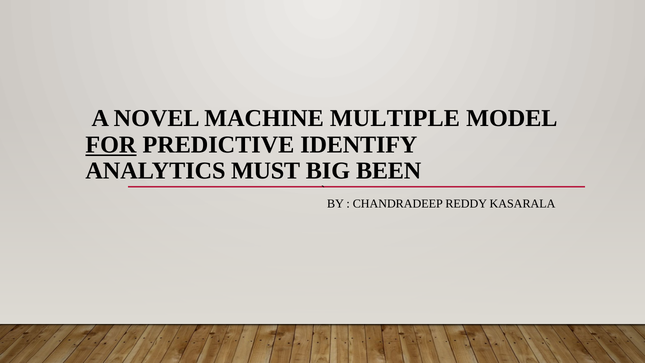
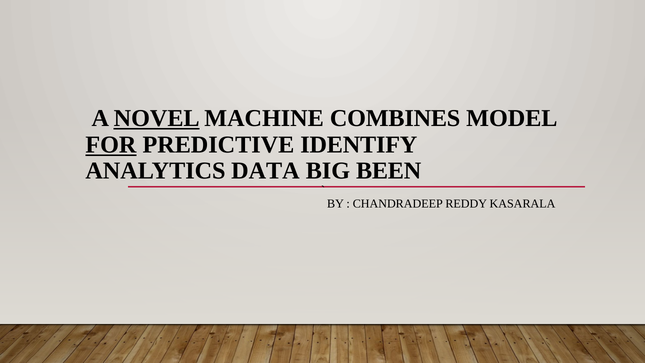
NOVEL underline: none -> present
MULTIPLE: MULTIPLE -> COMBINES
MUST: MUST -> DATA
